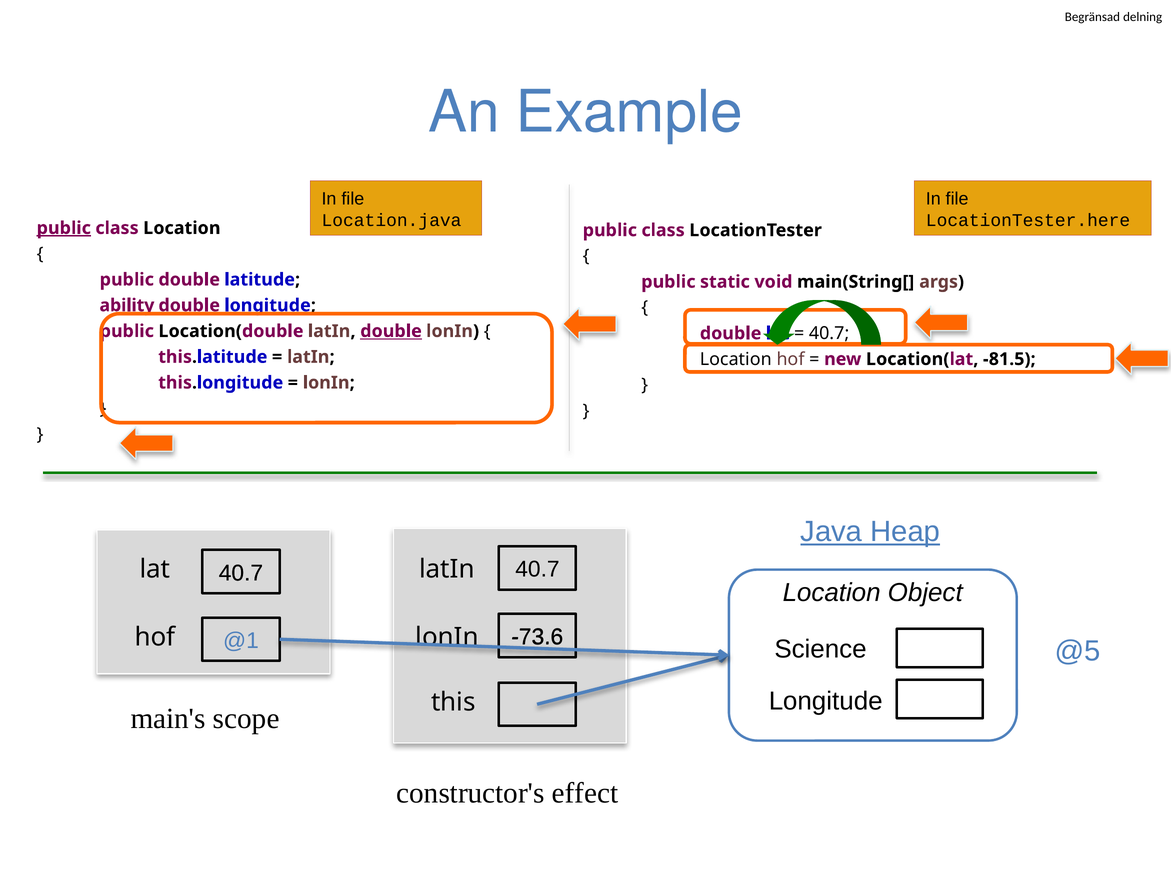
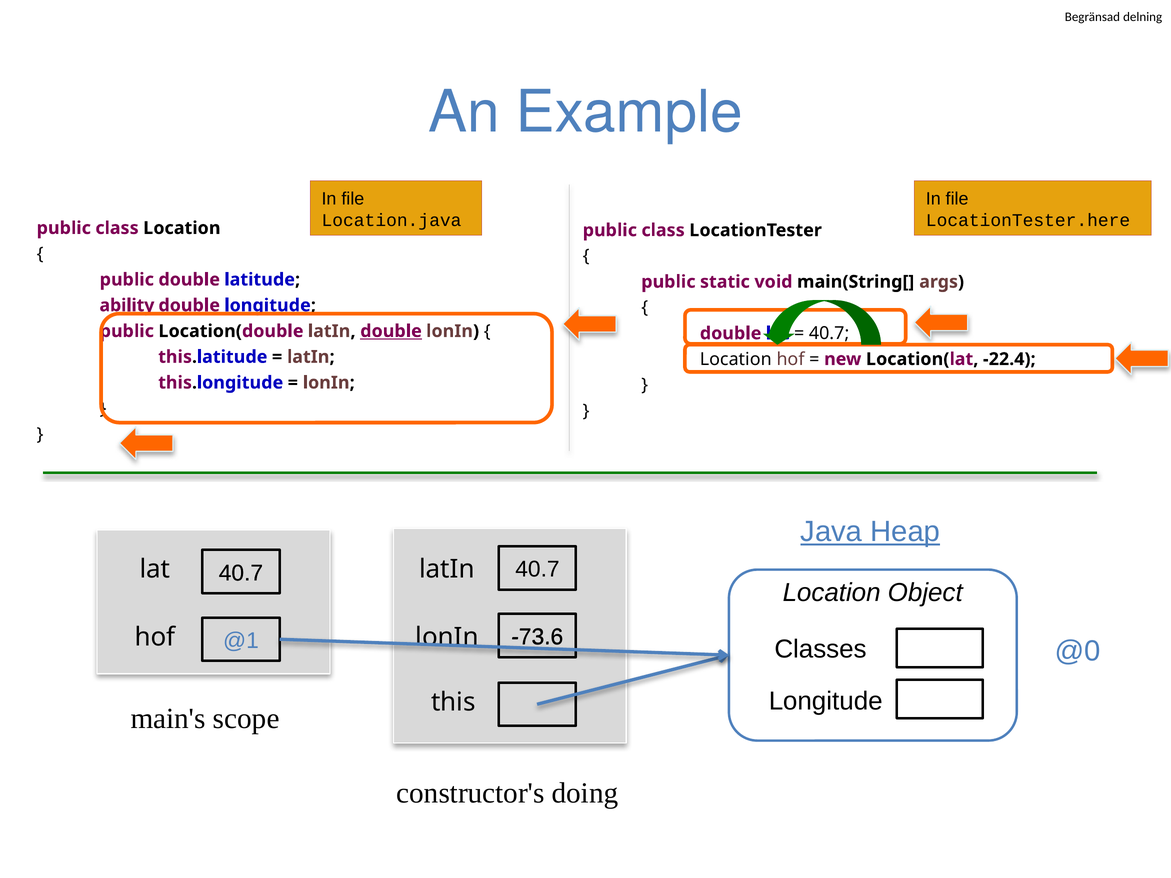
public at (64, 228) underline: present -> none
-81.5: -81.5 -> -22.4
Science: Science -> Classes
@5: @5 -> @0
effect: effect -> doing
